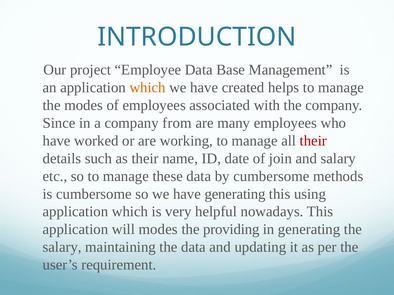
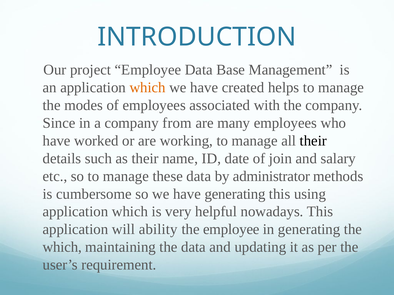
their at (313, 141) colour: red -> black
by cumbersome: cumbersome -> administrator
will modes: modes -> ability
the providing: providing -> employee
salary at (62, 247): salary -> which
